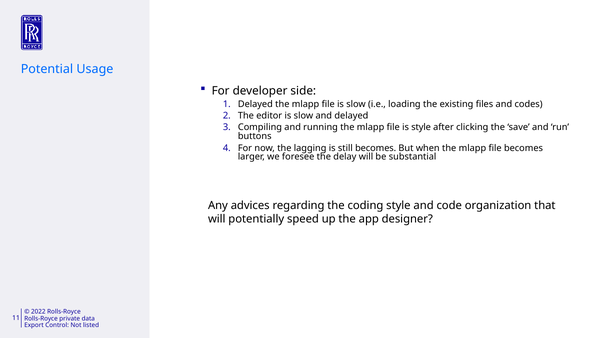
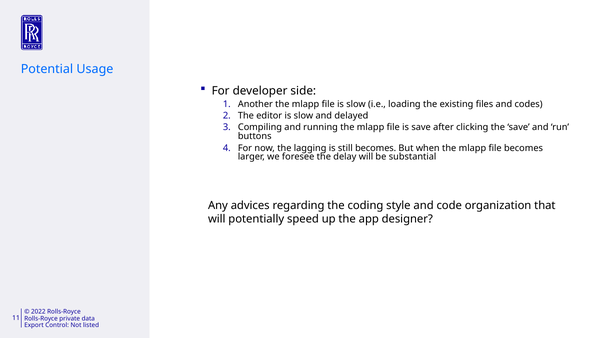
Delayed at (255, 104): Delayed -> Another
is style: style -> save
